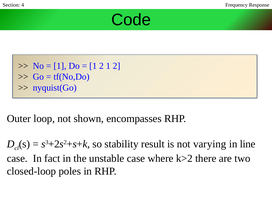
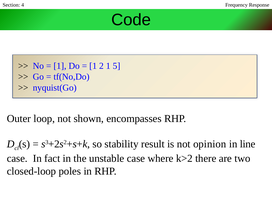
2 1 2: 2 -> 5
varying: varying -> opinion
